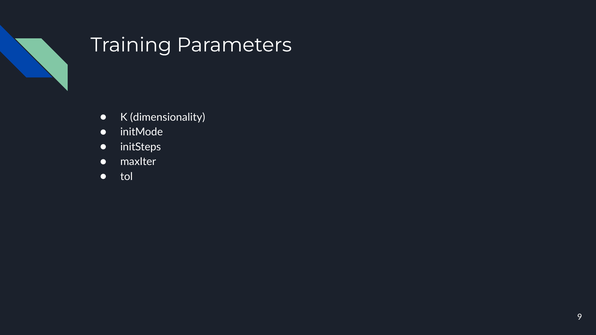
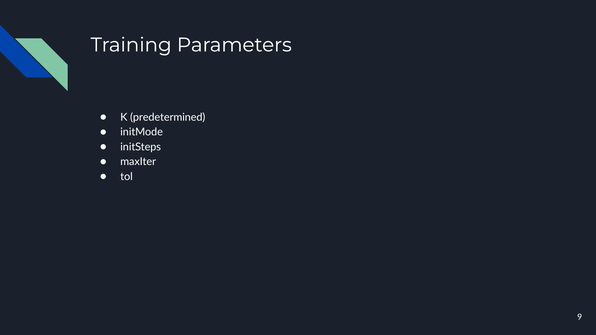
dimensionality: dimensionality -> predetermined
